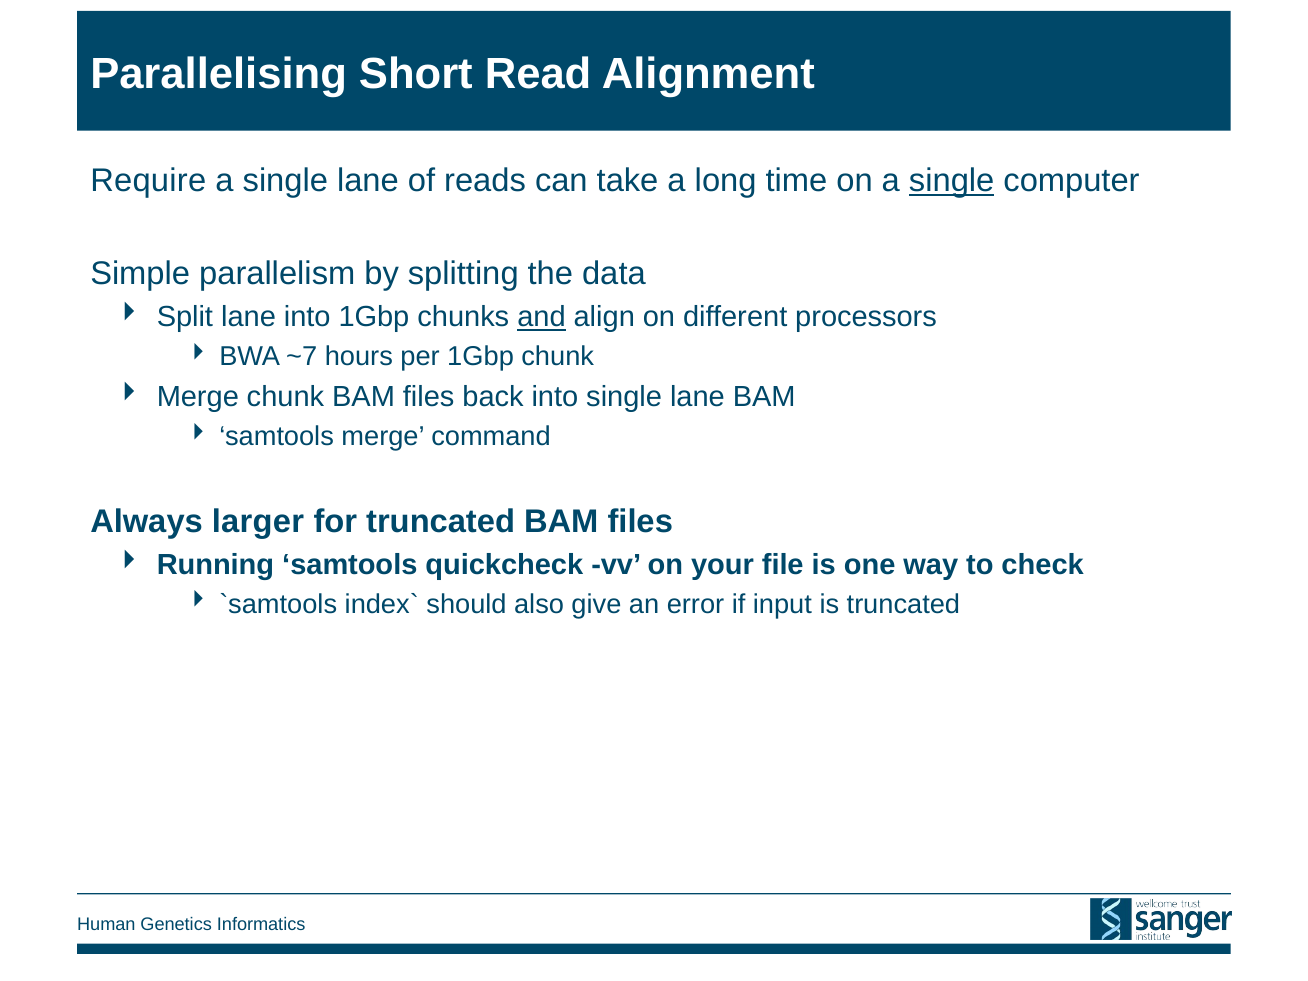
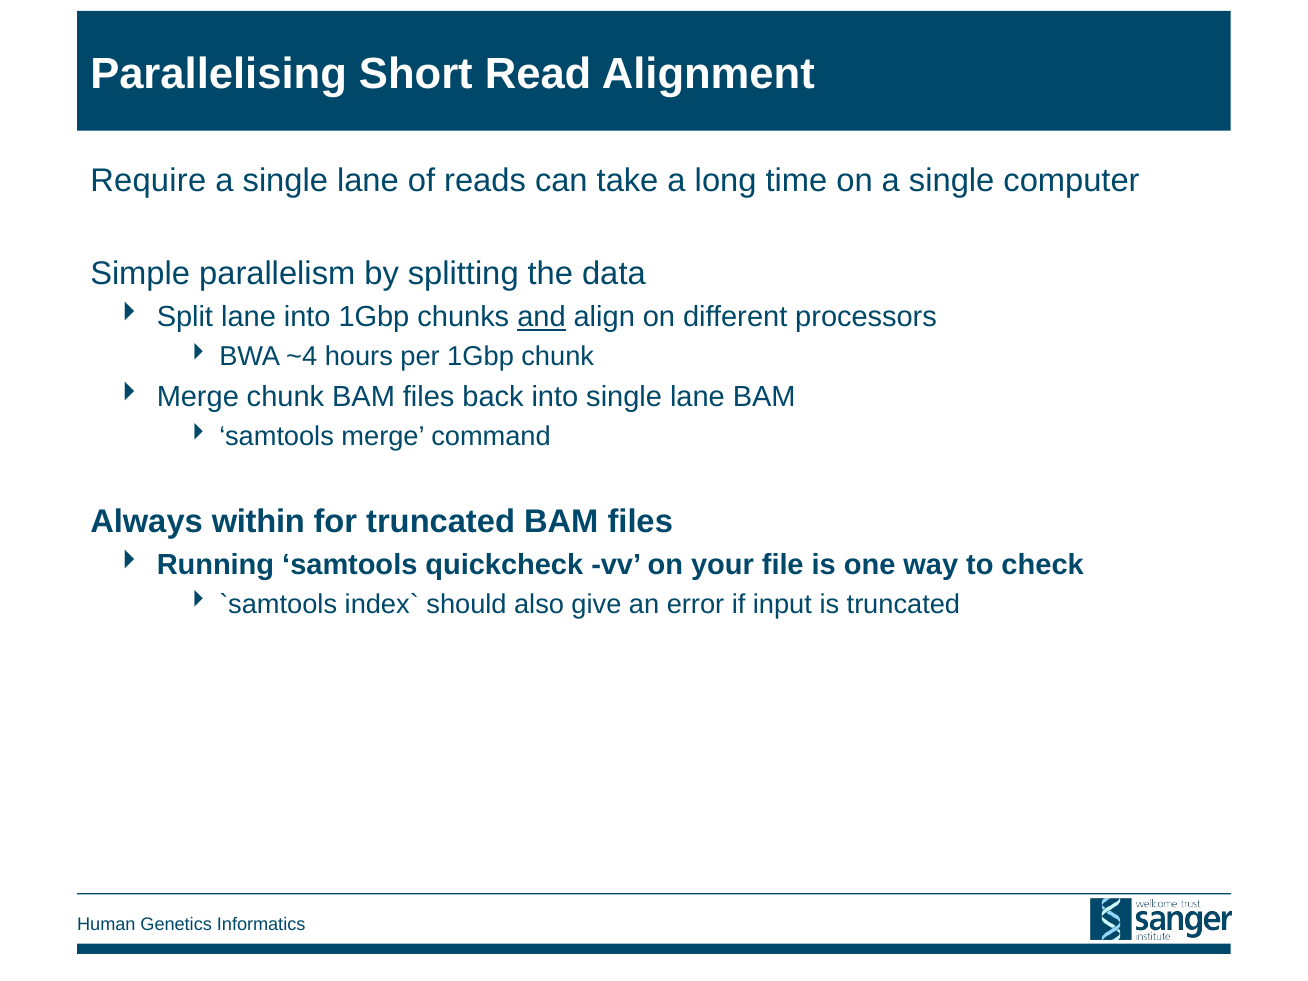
single at (952, 181) underline: present -> none
~7: ~7 -> ~4
larger: larger -> within
